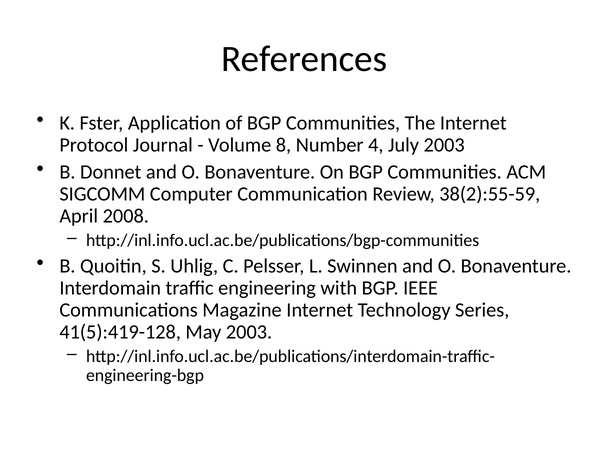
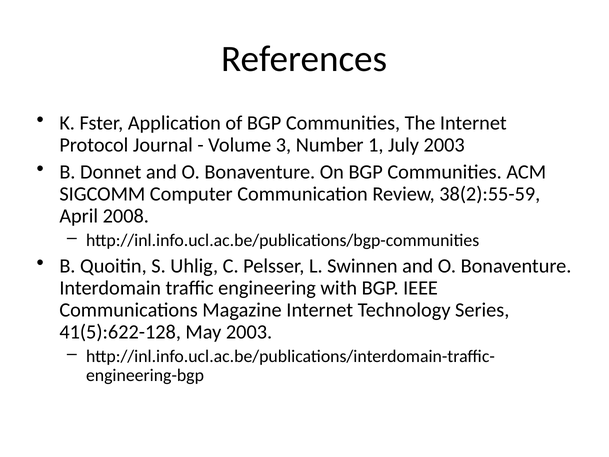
8: 8 -> 3
4: 4 -> 1
41(5):419-128: 41(5):419-128 -> 41(5):622-128
